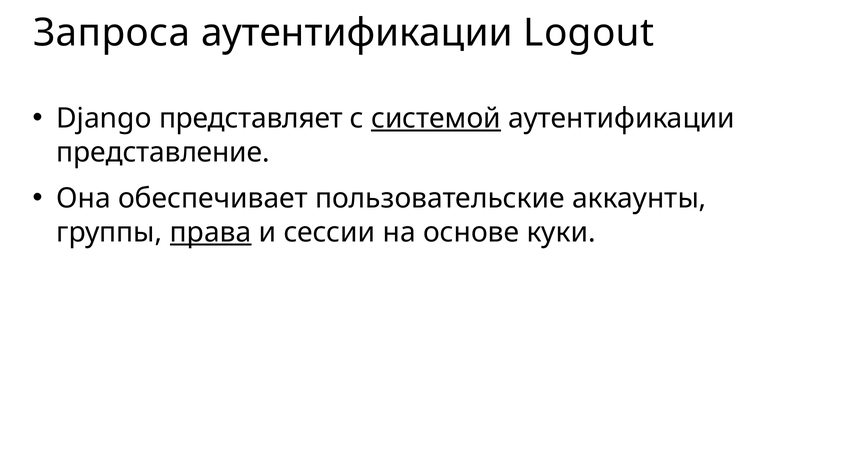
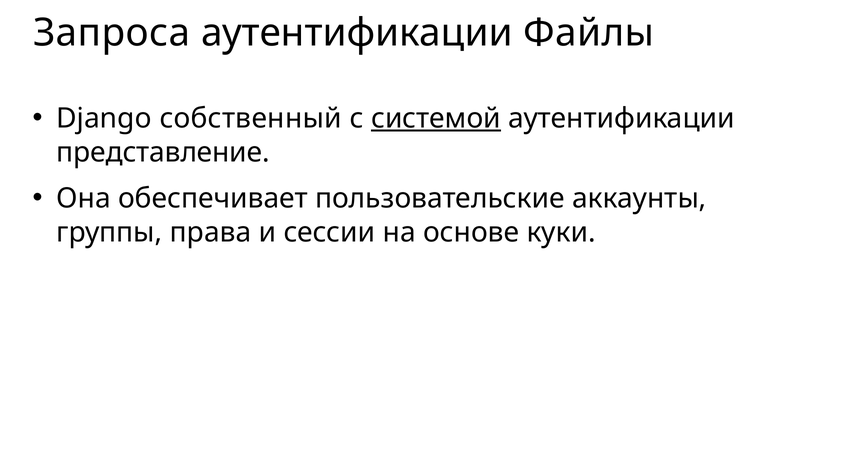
Logout: Logout -> Файлы
представляет: представляет -> собственный
права underline: present -> none
